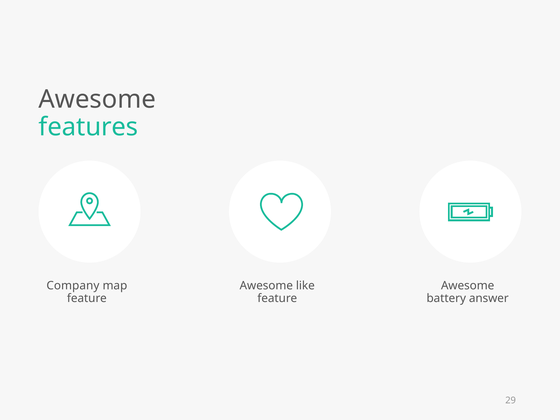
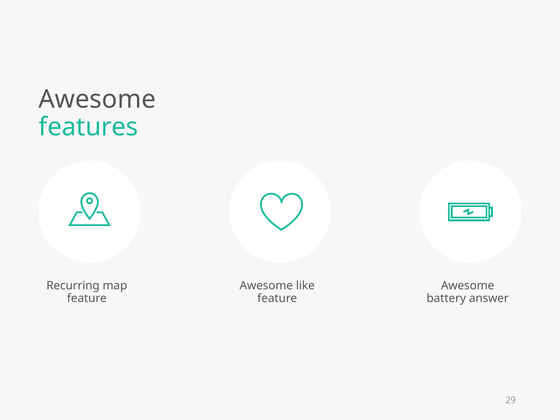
Company: Company -> Recurring
